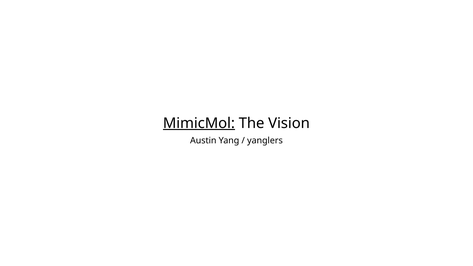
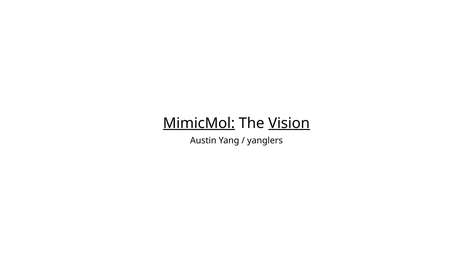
Vision underline: none -> present
